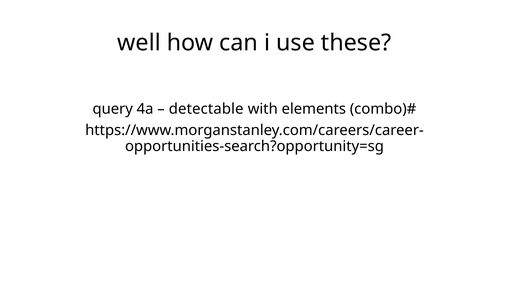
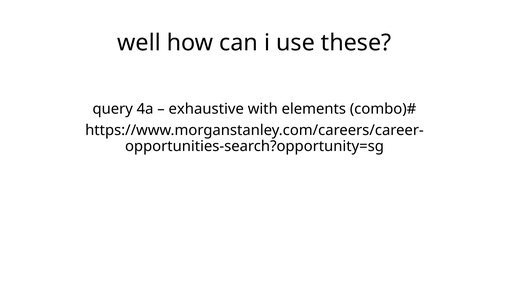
detectable: detectable -> exhaustive
